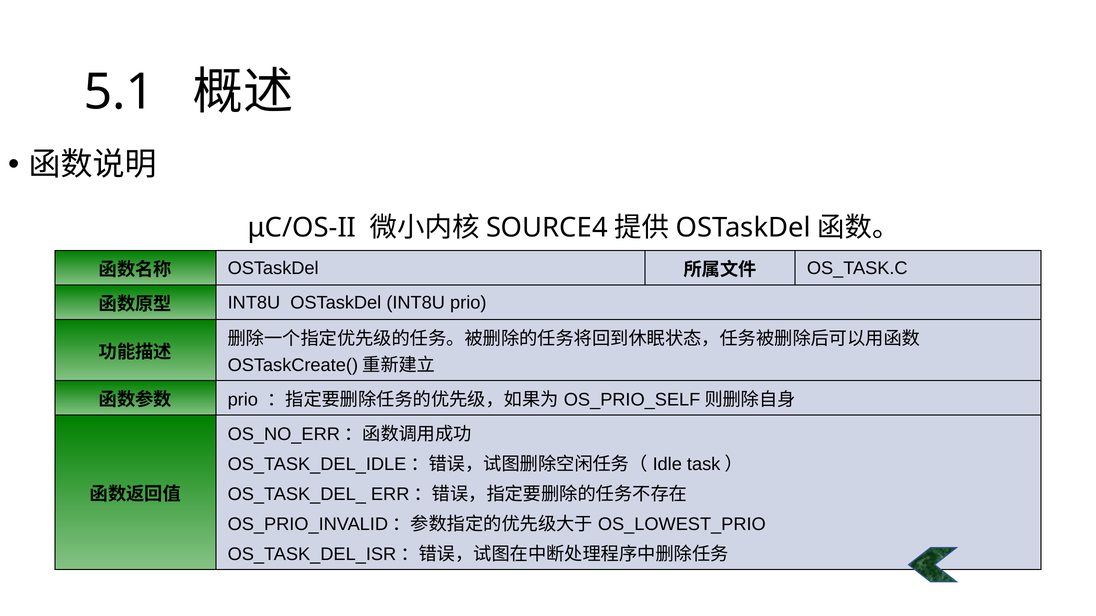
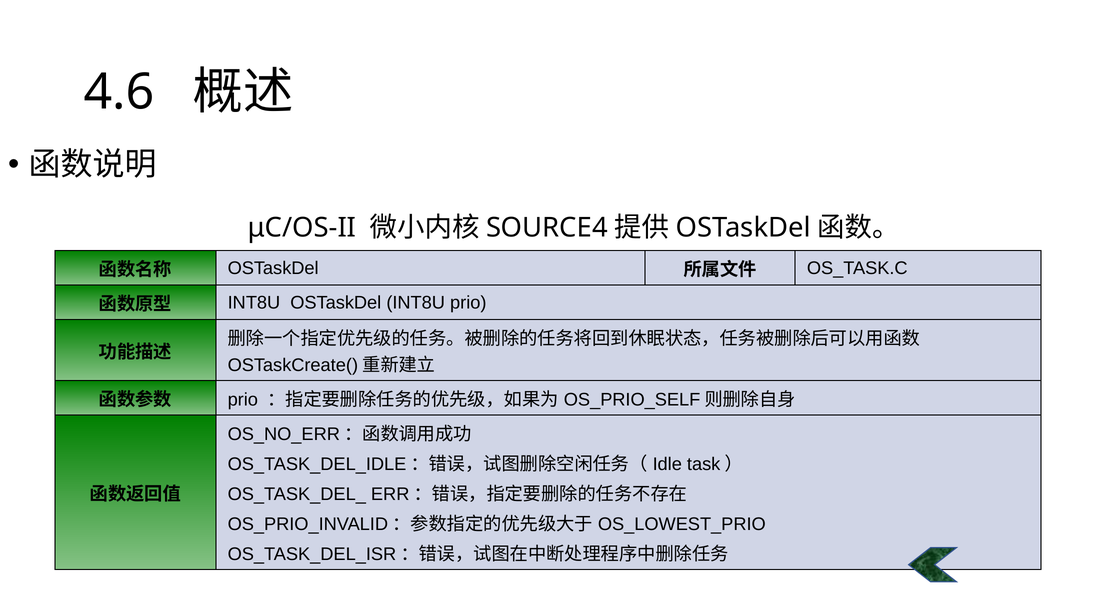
5.1: 5.1 -> 4.6
